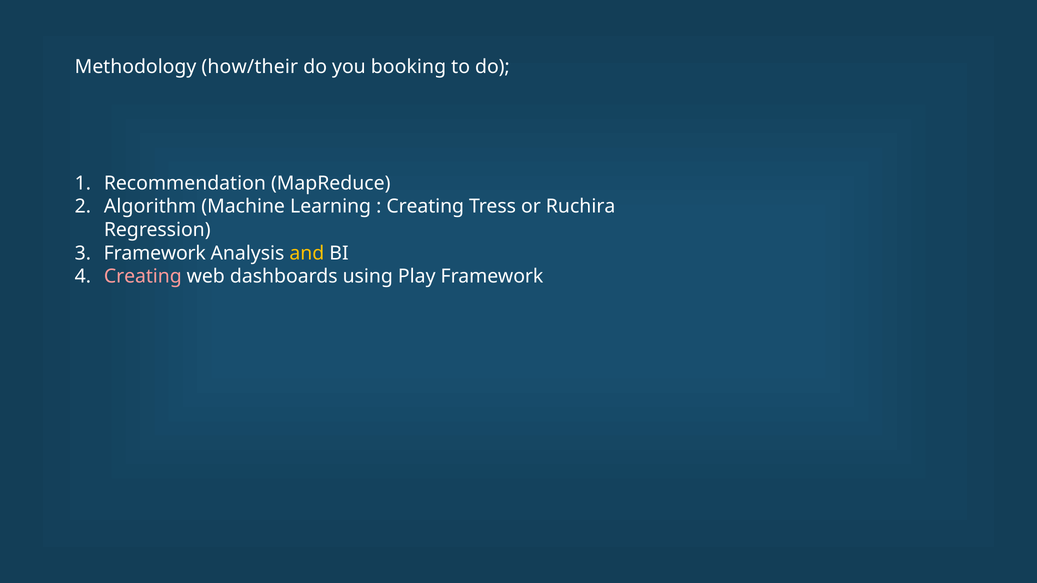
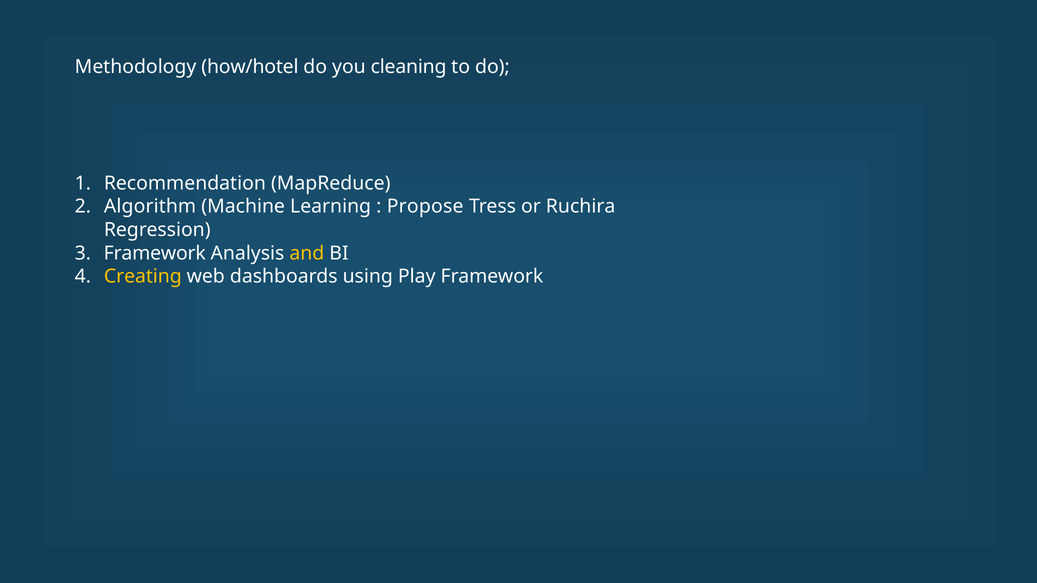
how/their: how/their -> how/hotel
booking: booking -> cleaning
Creating at (425, 207): Creating -> Propose
Creating at (143, 277) colour: pink -> yellow
